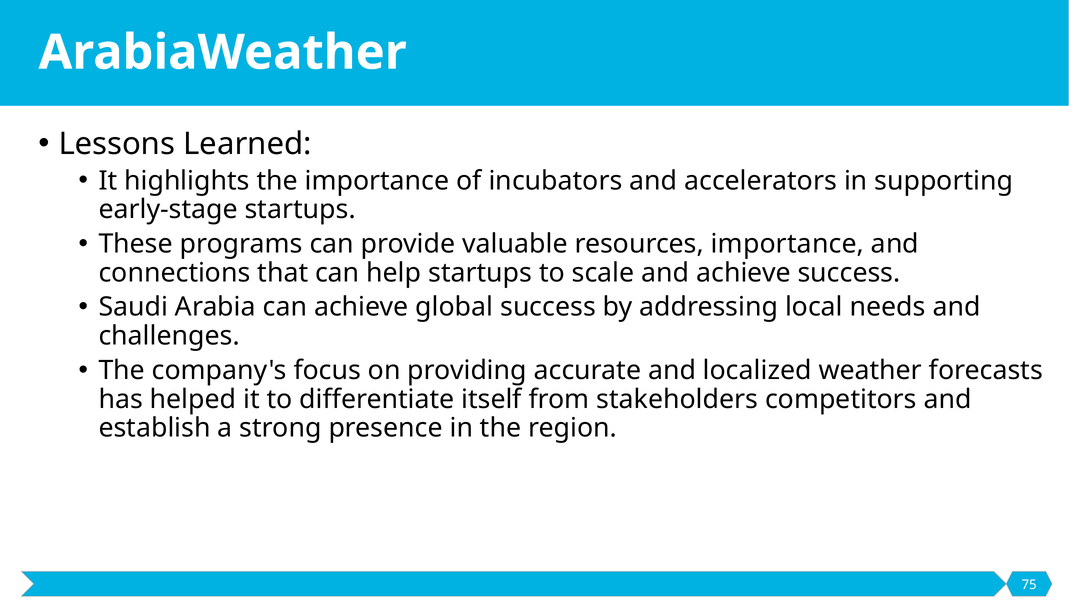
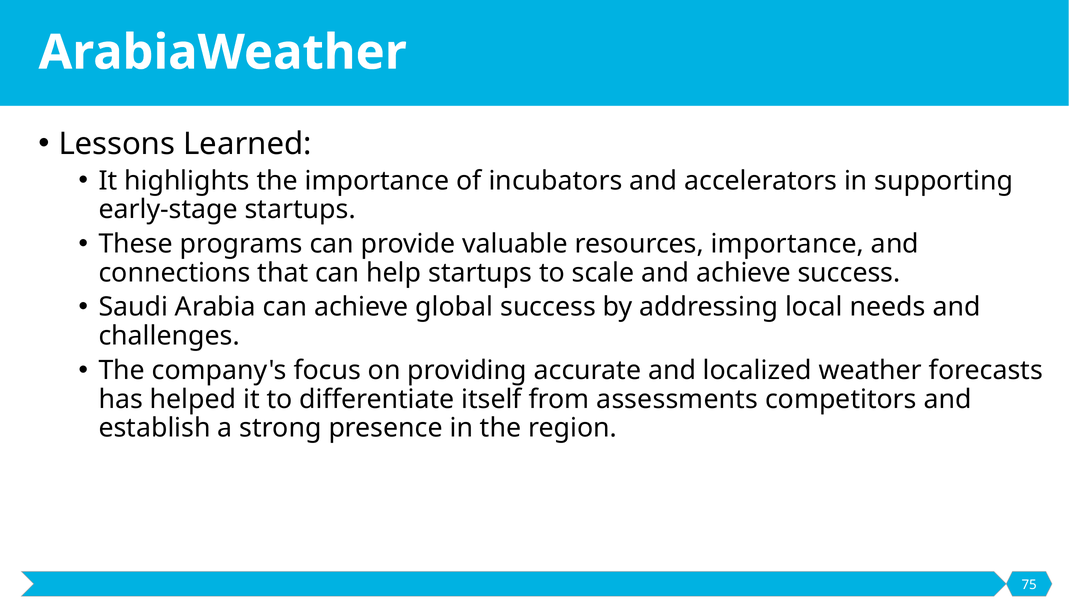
stakeholders: stakeholders -> assessments
